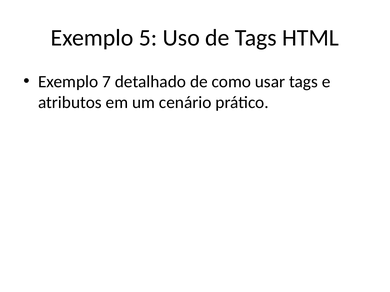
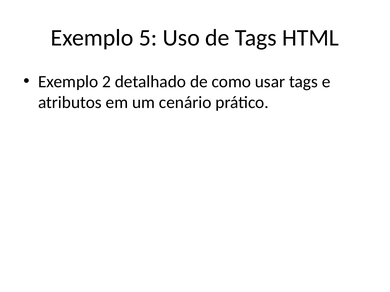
7: 7 -> 2
